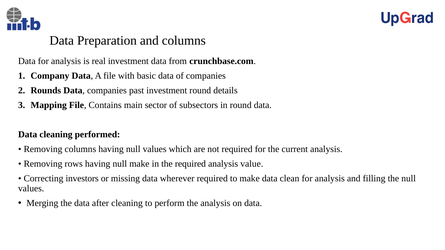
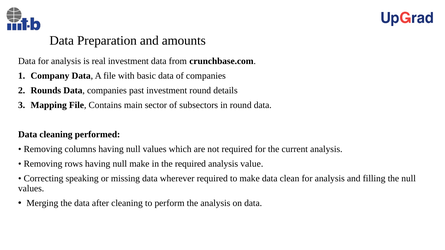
and columns: columns -> amounts
investors: investors -> speaking
